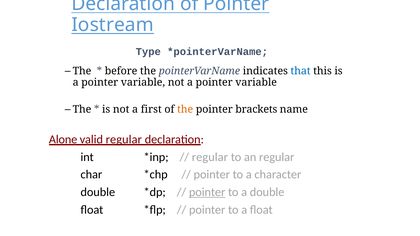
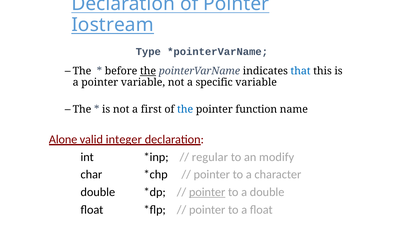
the at (148, 71) underline: none -> present
not a pointer: pointer -> specific
the at (185, 109) colour: orange -> blue
brackets: brackets -> function
valid regular: regular -> integer
an regular: regular -> modify
